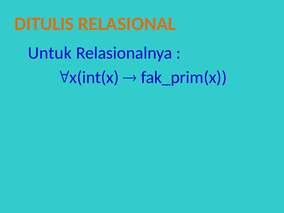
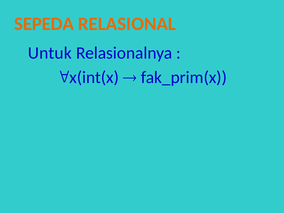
DITULIS: DITULIS -> SEPEDA
